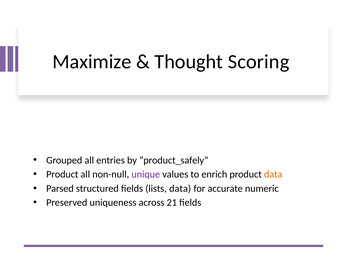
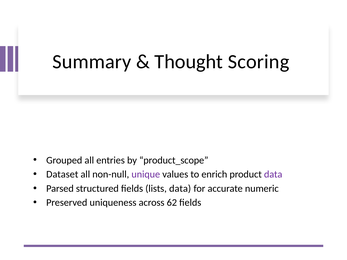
Maximize: Maximize -> Summary
product_safely: product_safely -> product_scope
Product at (62, 175): Product -> Dataset
data at (273, 175) colour: orange -> purple
21: 21 -> 62
